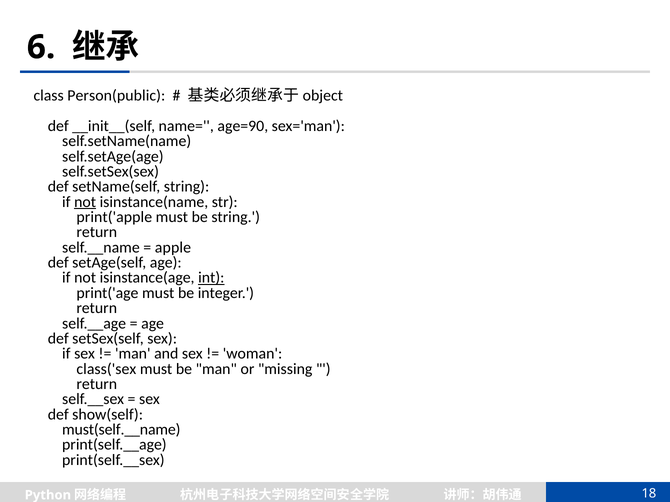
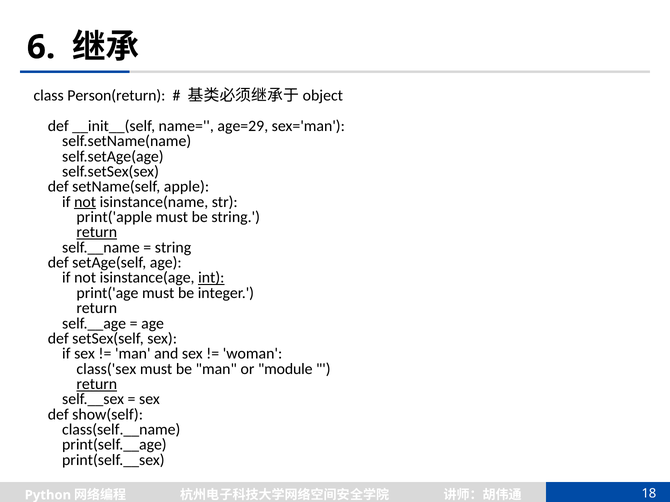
Person(public: Person(public -> Person(return
age=90: age=90 -> age=29
setName(self string: string -> apple
return at (97, 232) underline: none -> present
apple at (173, 248): apple -> string
missing: missing -> module
return at (97, 384) underline: none -> present
must(self.__name: must(self.__name -> class(self.__name
